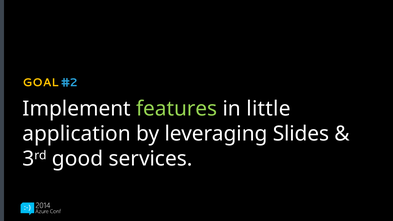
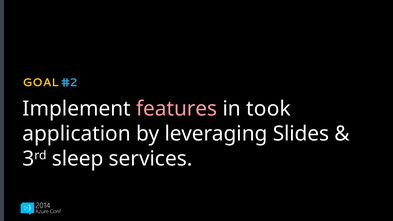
features colour: light green -> pink
little: little -> took
good: good -> sleep
